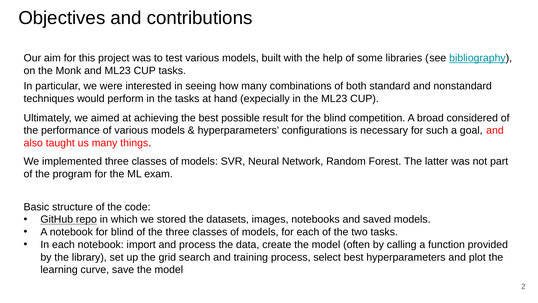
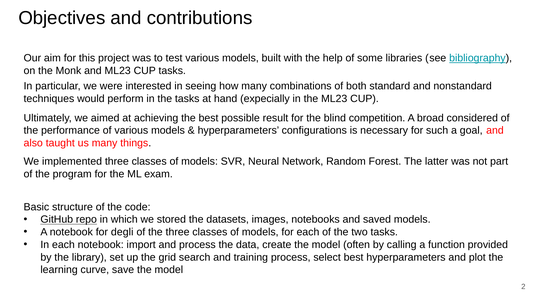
for blind: blind -> degli
